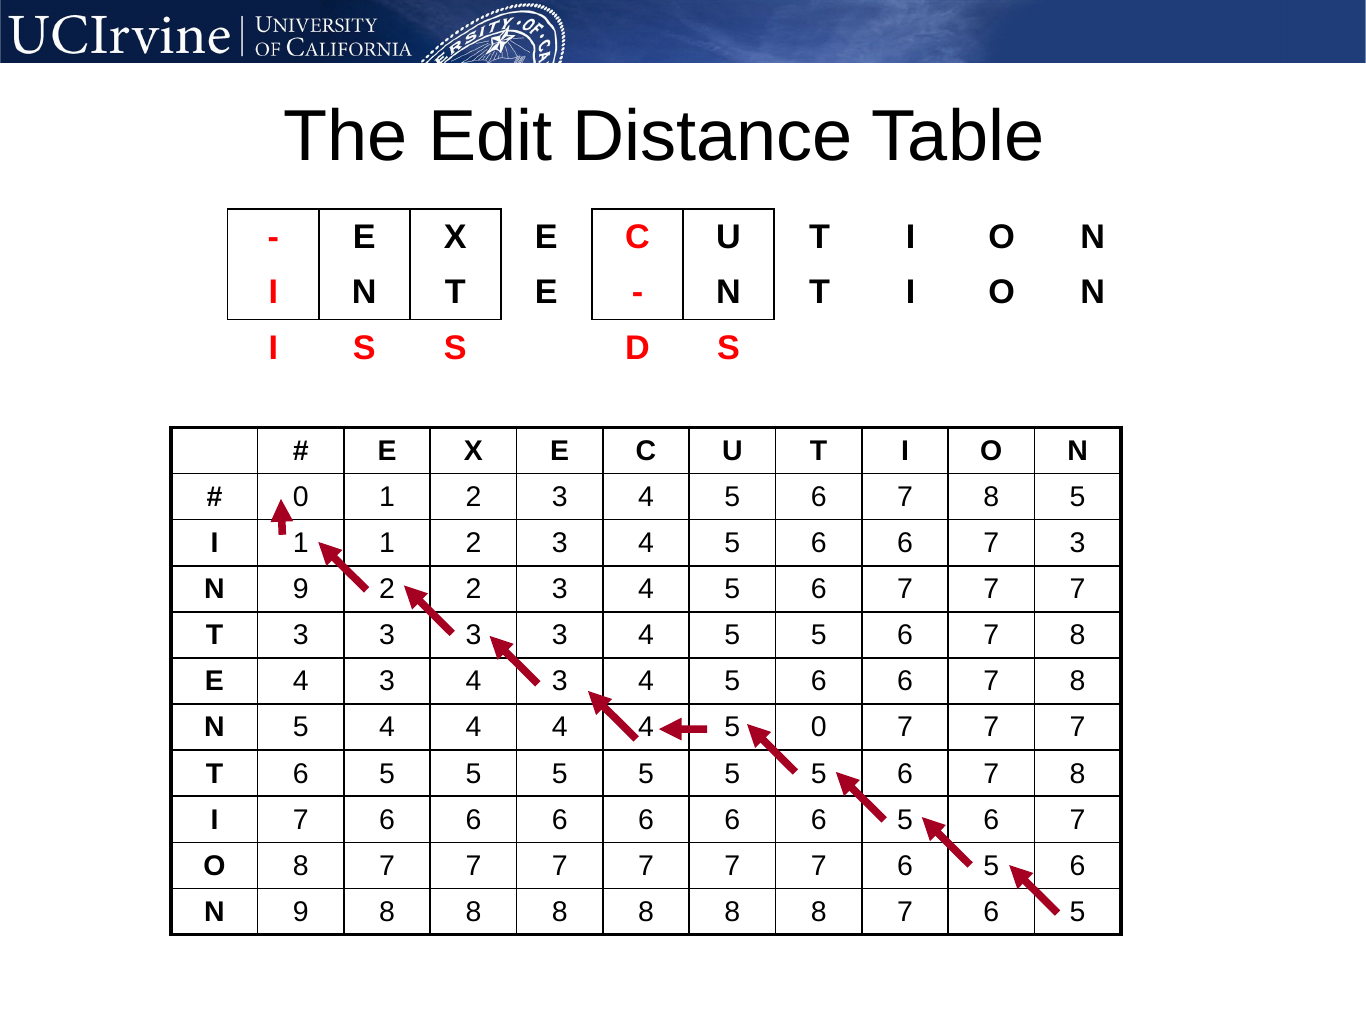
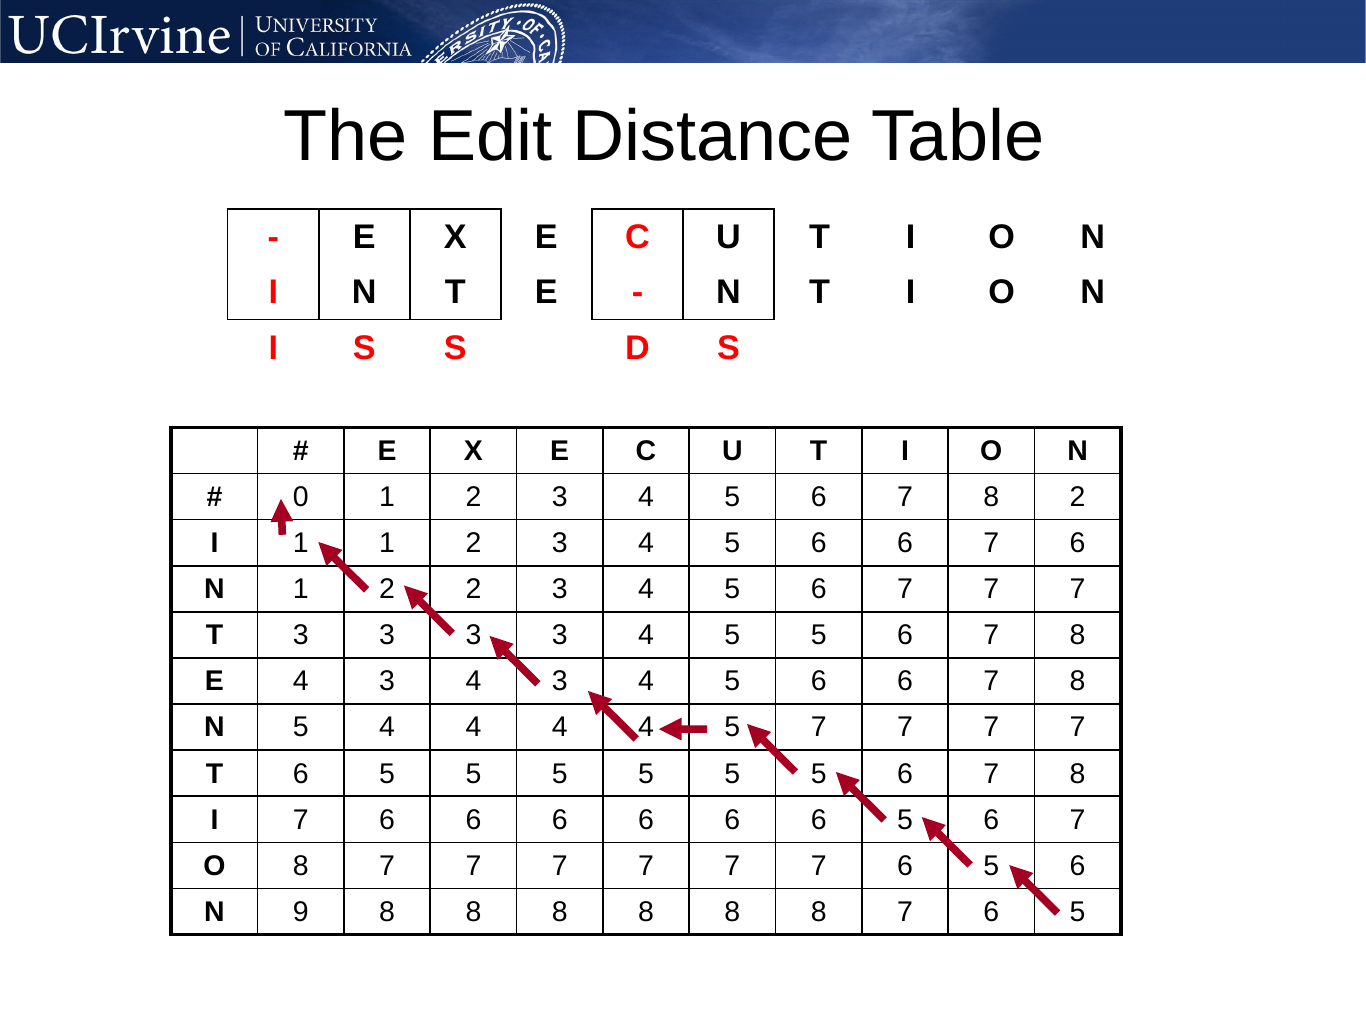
8 5: 5 -> 2
6 7 3: 3 -> 6
9 at (301, 589): 9 -> 1
5 0: 0 -> 7
